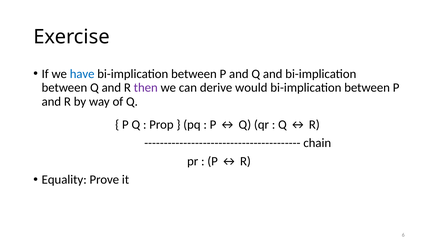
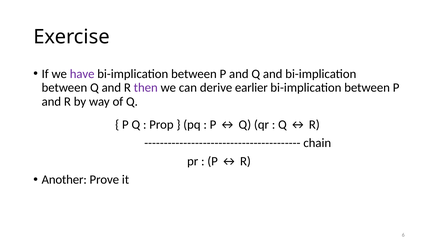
have colour: blue -> purple
would: would -> earlier
Equality: Equality -> Another
